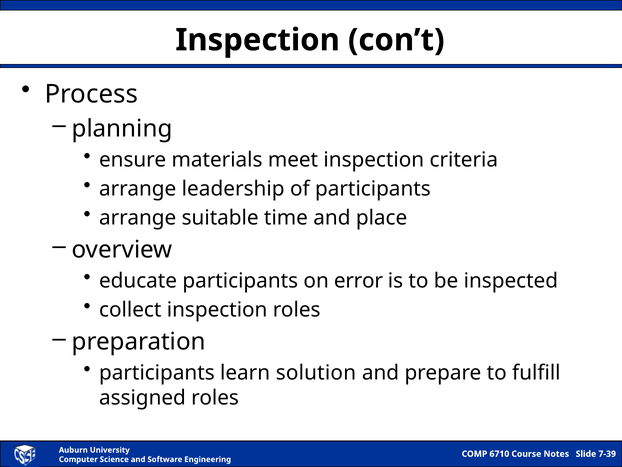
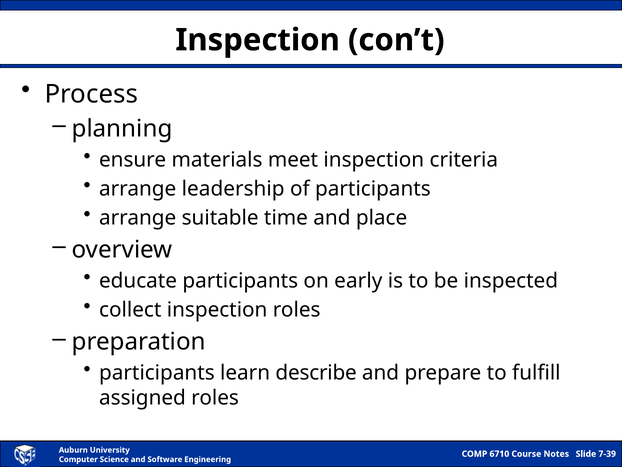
error: error -> early
solution: solution -> describe
